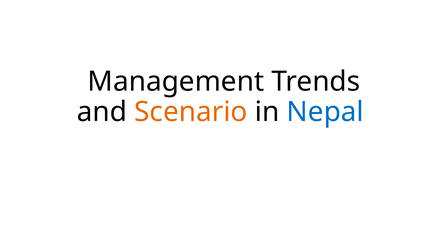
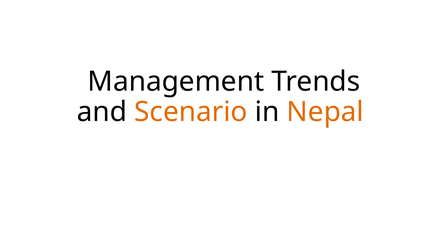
Nepal colour: blue -> orange
